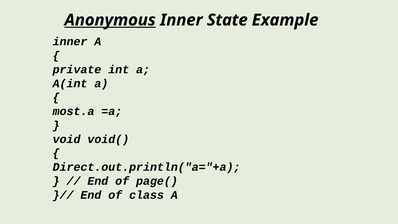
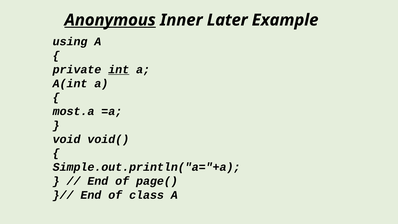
State: State -> Later
inner at (70, 42): inner -> using
int underline: none -> present
Direct.out.println("a="+a: Direct.out.println("a="+a -> Simple.out.println("a="+a
